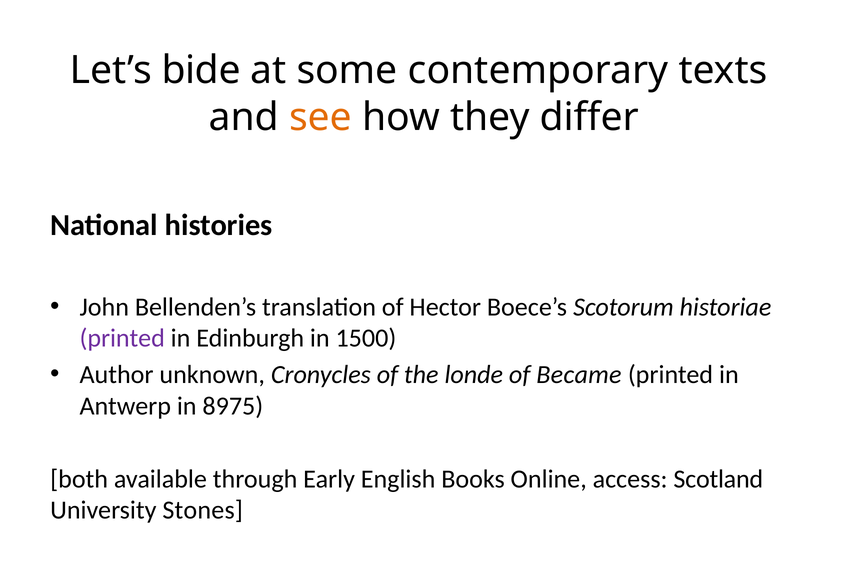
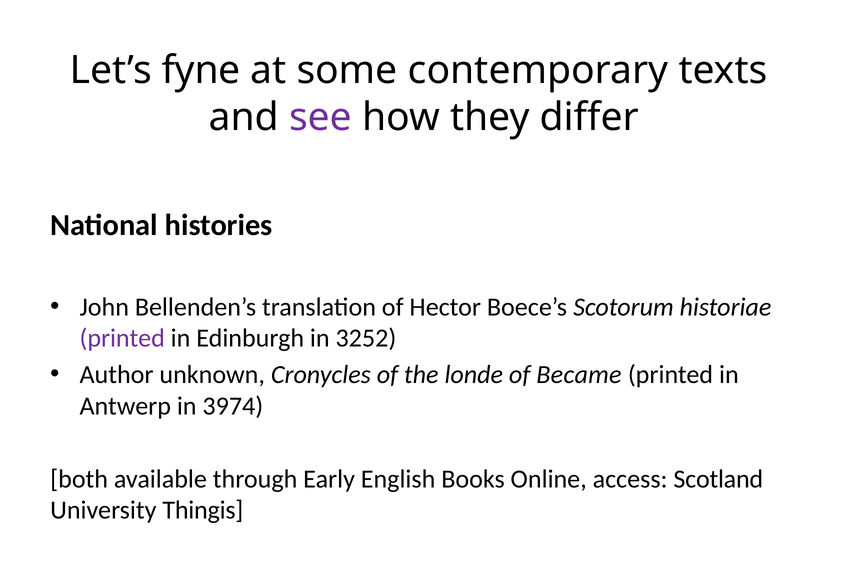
bide: bide -> fyne
see colour: orange -> purple
1500: 1500 -> 3252
8975: 8975 -> 3974
Stones: Stones -> Thingis
